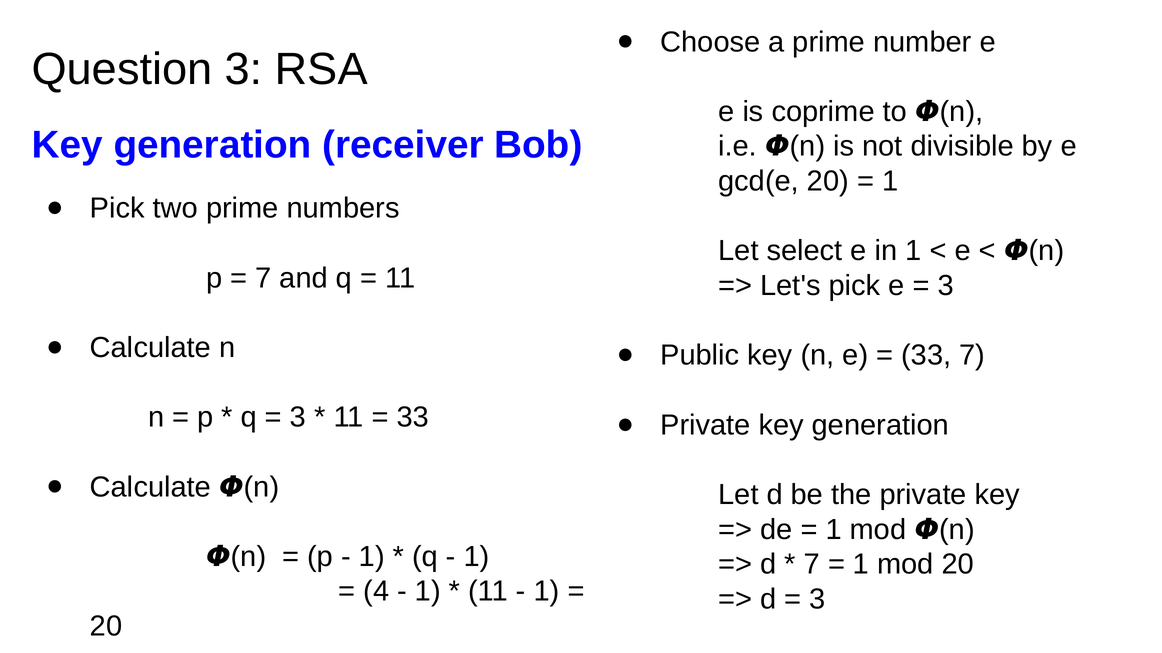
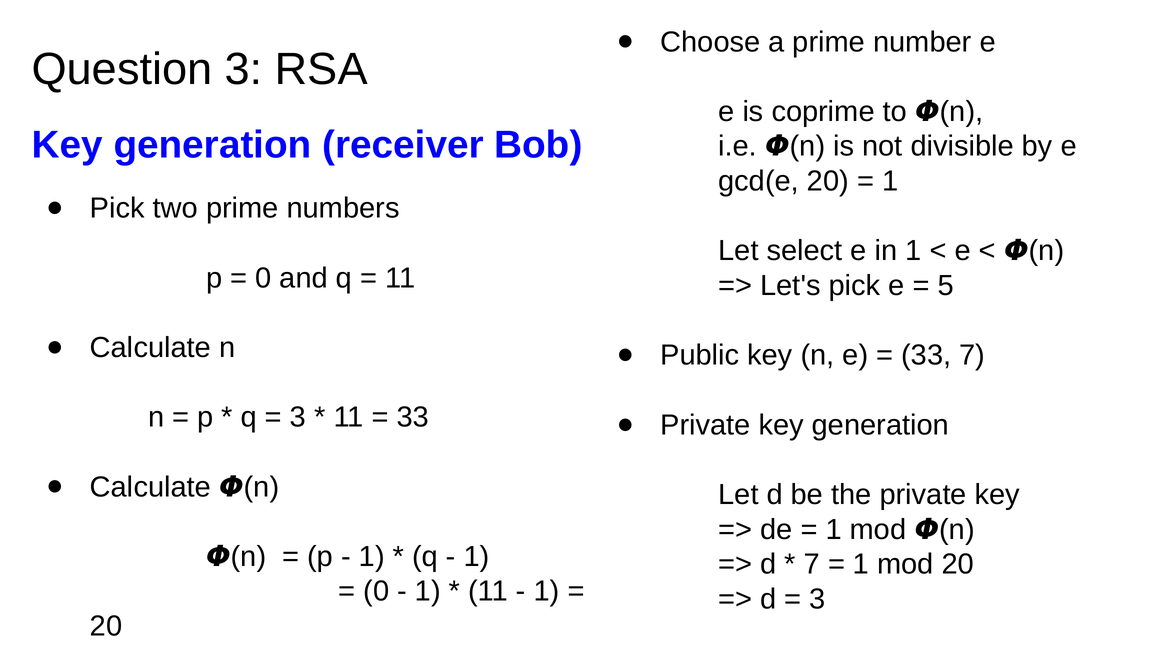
7 at (263, 278): 7 -> 0
3 at (946, 286): 3 -> 5
4 at (376, 592): 4 -> 0
